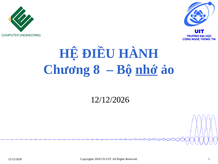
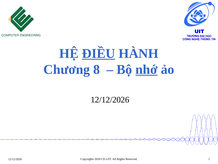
ĐIỀU underline: none -> present
